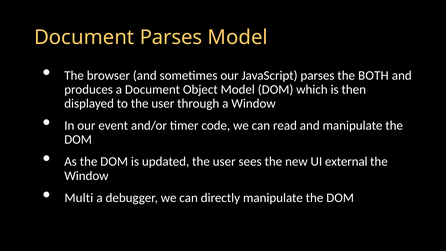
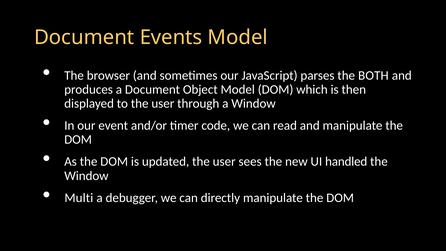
Document Parses: Parses -> Events
external: external -> handled
